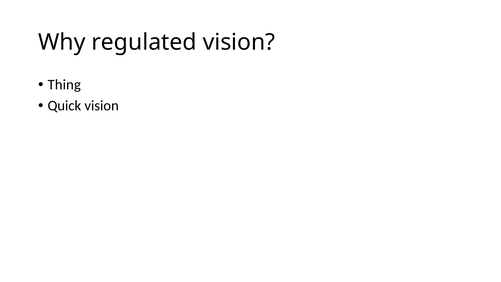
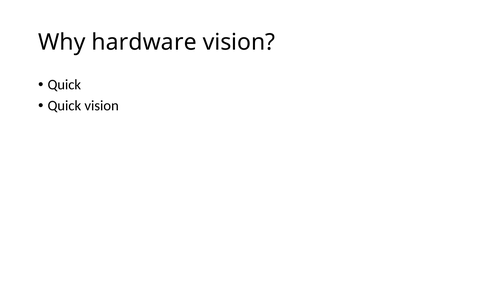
regulated: regulated -> hardware
Thing at (64, 85): Thing -> Quick
